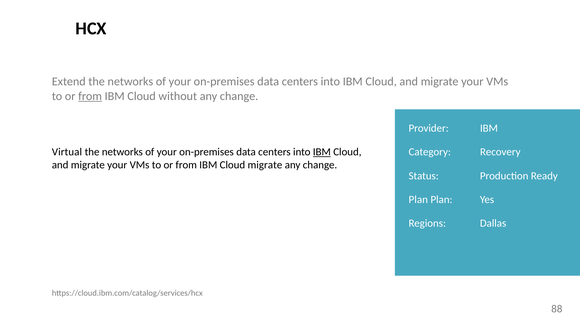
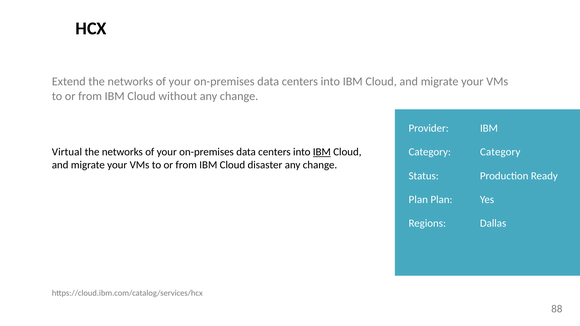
from at (90, 96) underline: present -> none
Category Recovery: Recovery -> Category
Cloud migrate: migrate -> disaster
